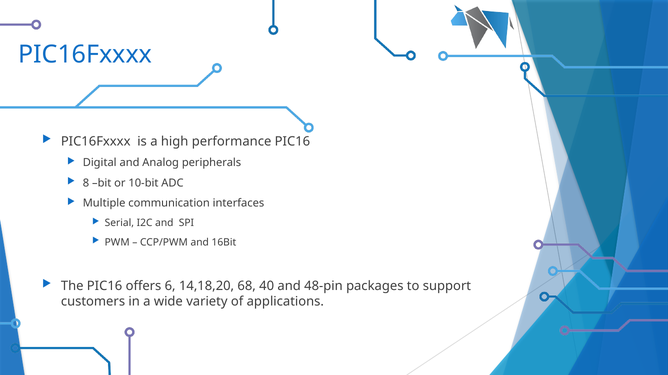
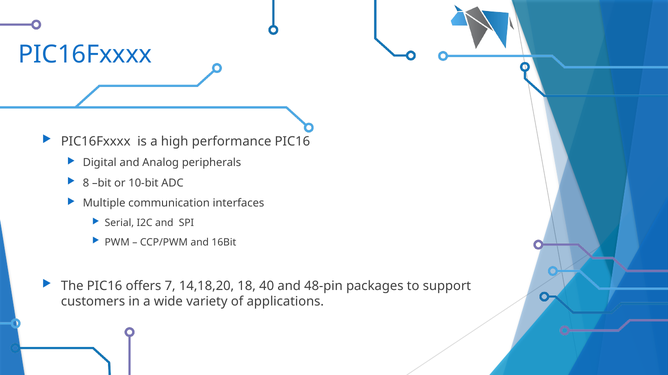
6: 6 -> 7
68: 68 -> 18
